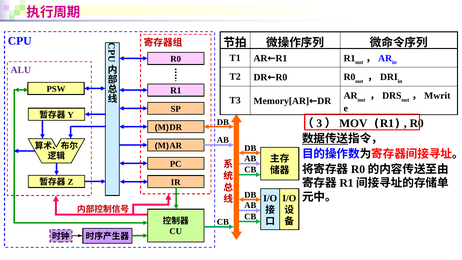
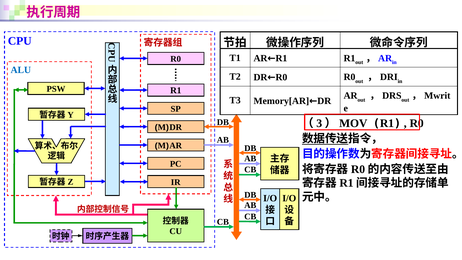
ALU colour: purple -> blue
